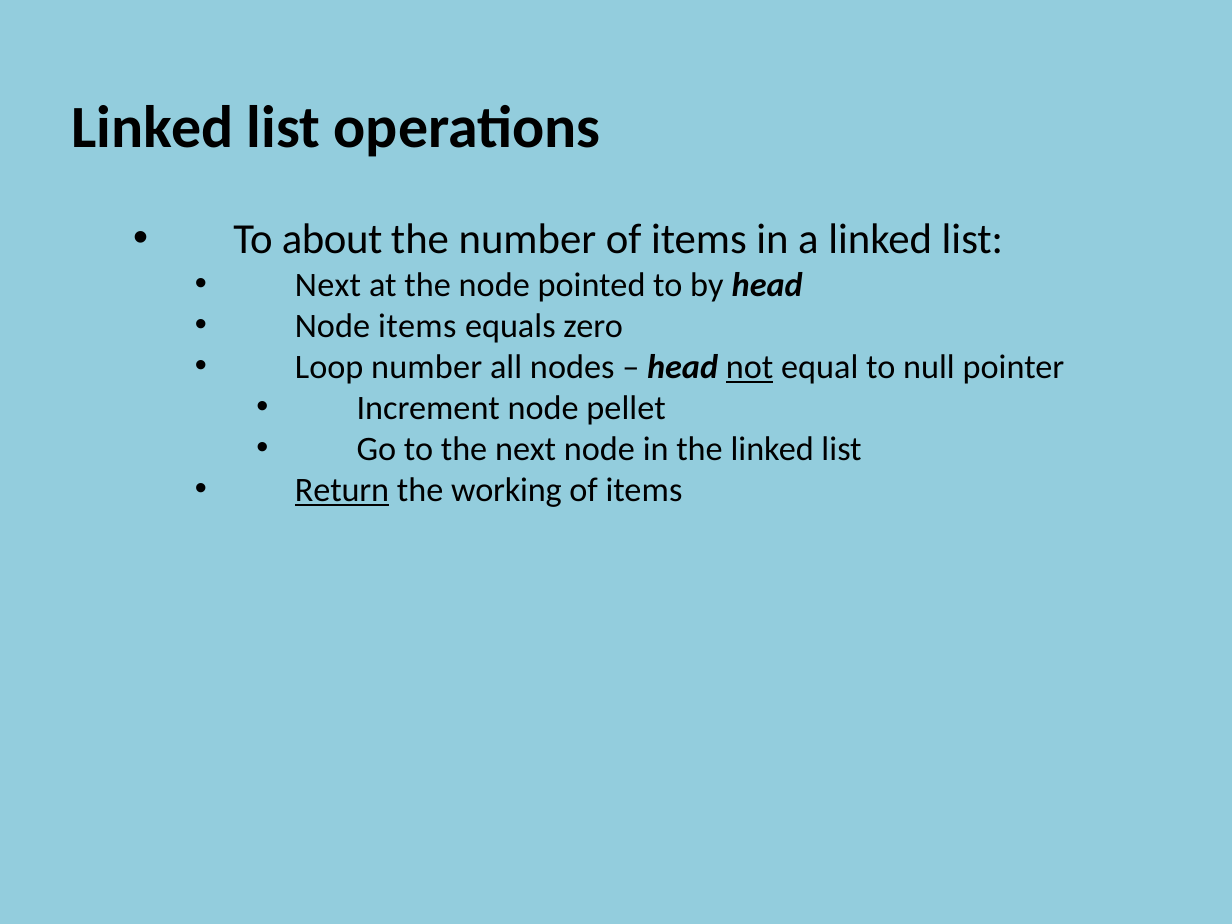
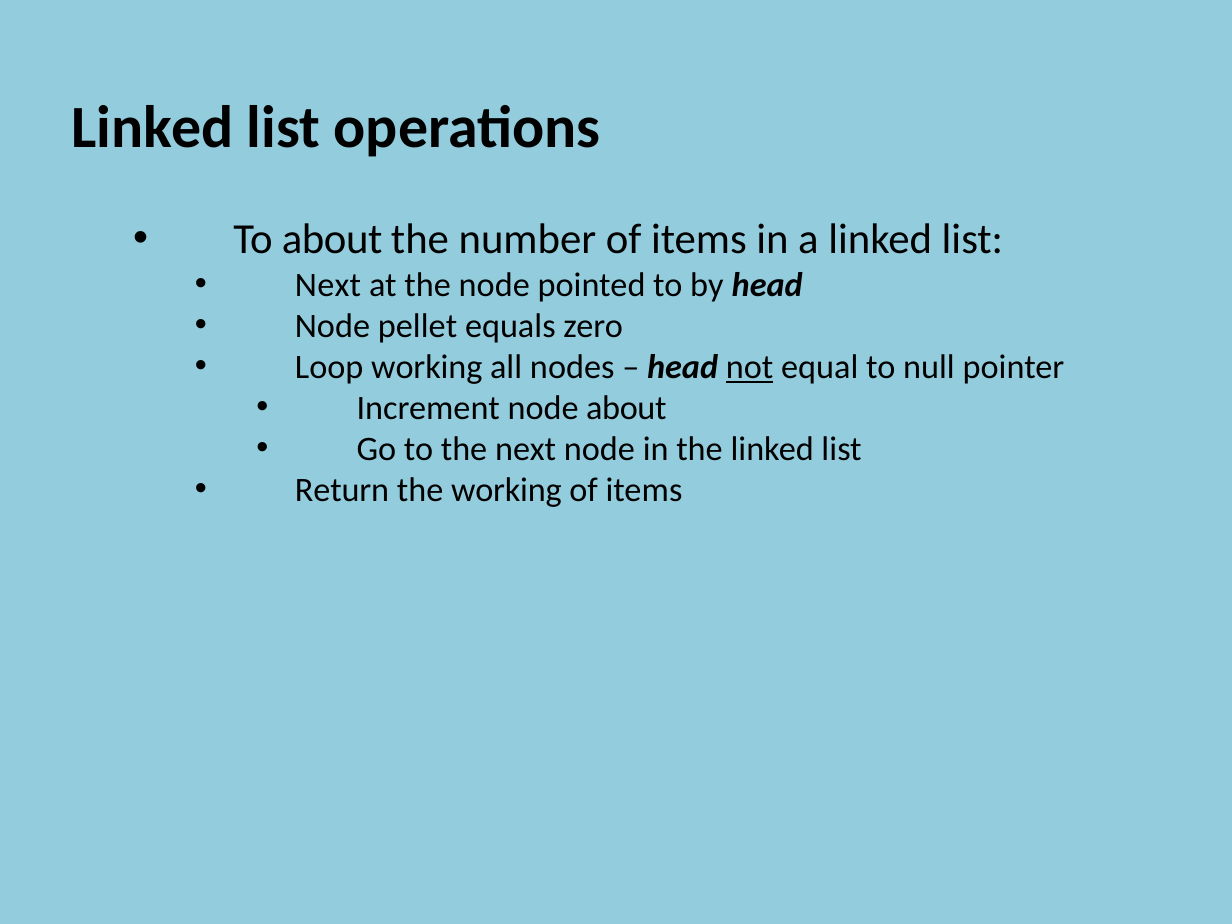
Node items: items -> pellet
Loop number: number -> working
node pellet: pellet -> about
Return underline: present -> none
